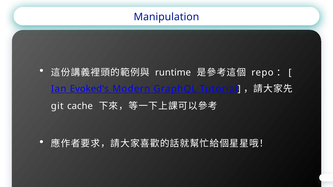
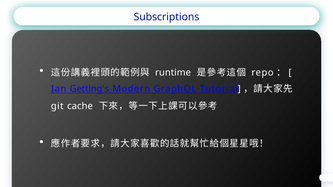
Manipulation: Manipulation -> Subscriptions
Evoked's: Evoked's -> Getting's
